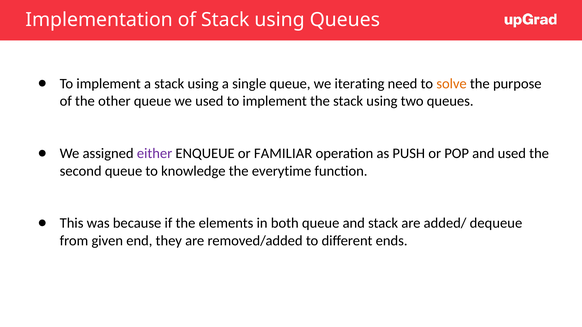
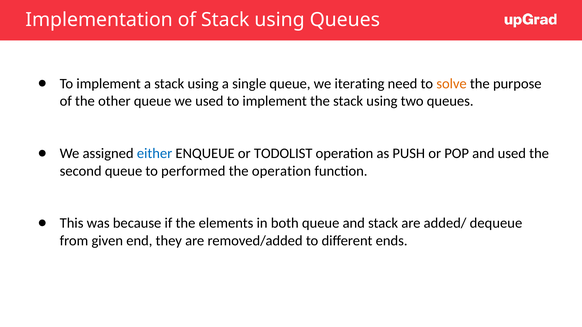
either colour: purple -> blue
FAMILIAR: FAMILIAR -> TODOLIST
knowledge: knowledge -> performed
the everytime: everytime -> operation
